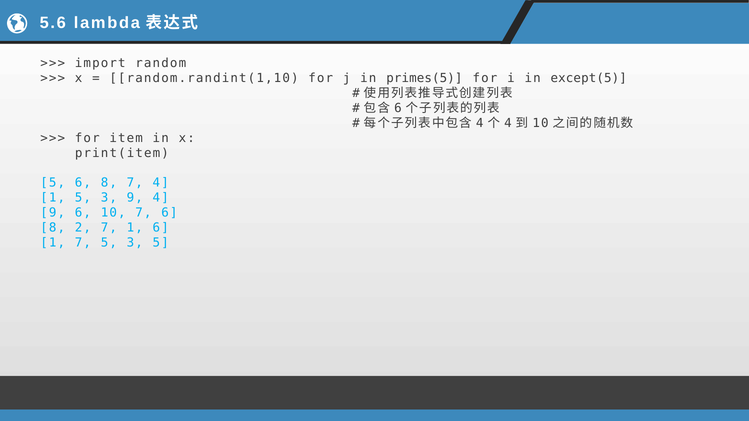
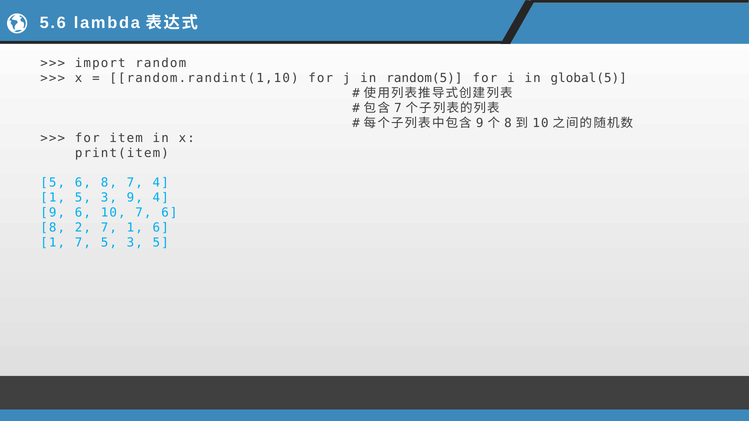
primes(5: primes(5 -> random(5
except(5: except(5 -> global(5
6 at (398, 108): 6 -> 7
4 at (480, 123): 4 -> 9
4 at (508, 123): 4 -> 8
